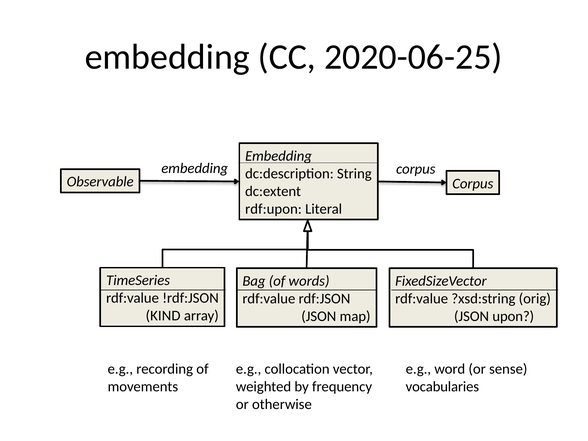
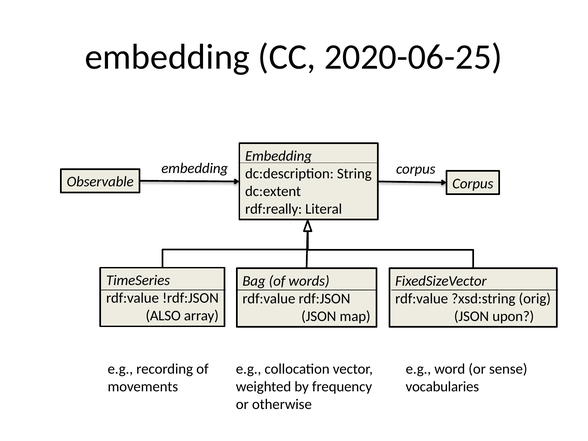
rdf:upon: rdf:upon -> rdf:really
KIND: KIND -> ALSO
